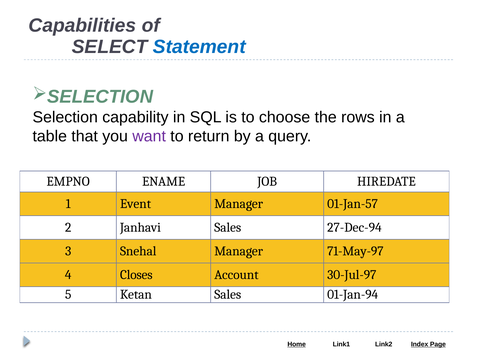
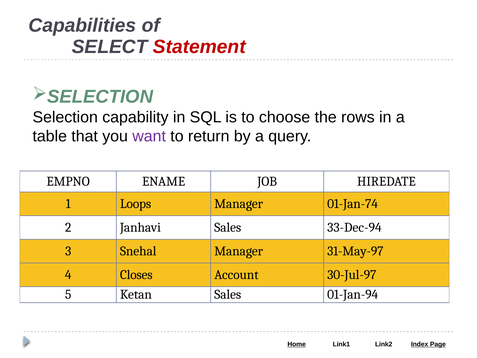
Statement colour: blue -> red
Event: Event -> Loops
01-Jan-57: 01-Jan-57 -> 01-Jan-74
27-Dec-94: 27-Dec-94 -> 33-Dec-94
71-May-97: 71-May-97 -> 31-May-97
